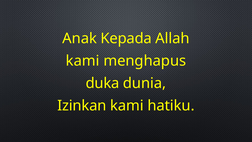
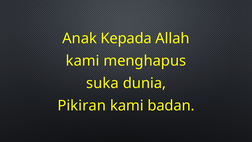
duka: duka -> suka
Izinkan: Izinkan -> Pikiran
hatiku: hatiku -> badan
